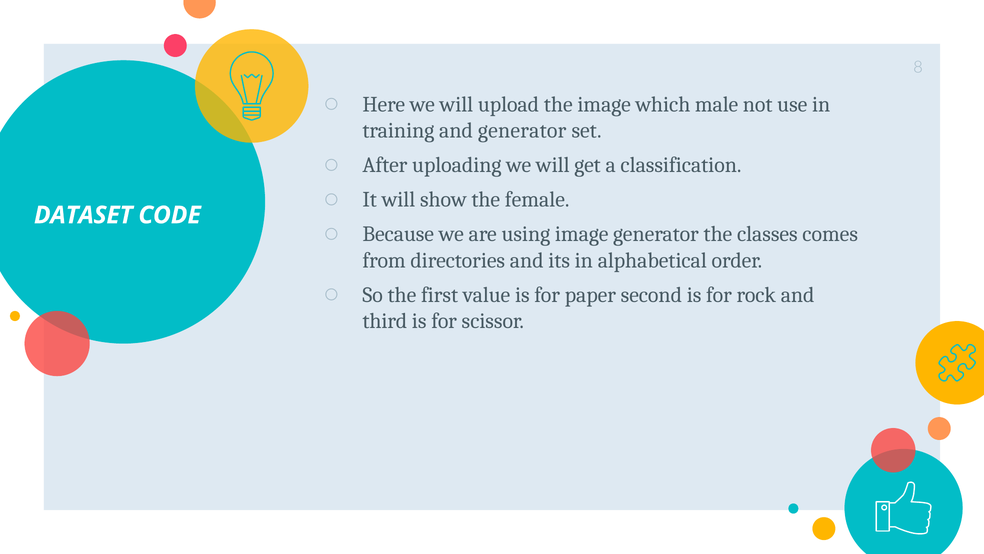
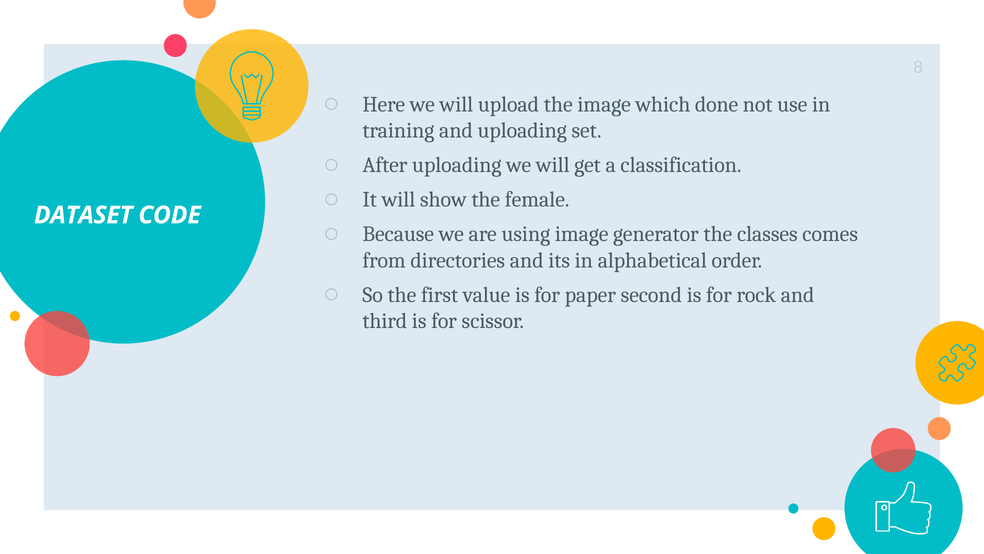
male: male -> done
and generator: generator -> uploading
